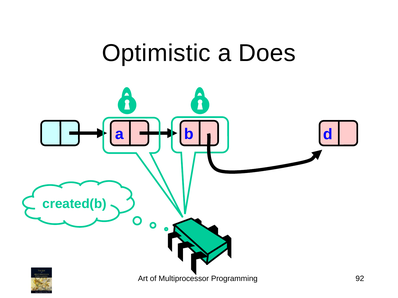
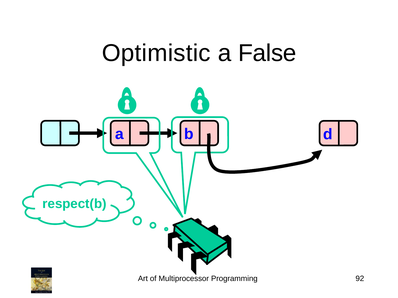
Does: Does -> False
created(b: created(b -> respect(b
